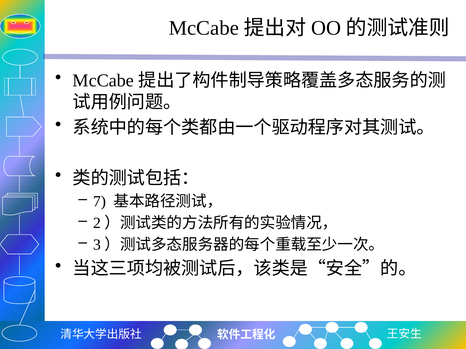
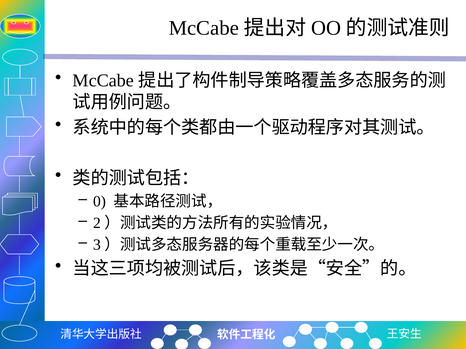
7: 7 -> 0
